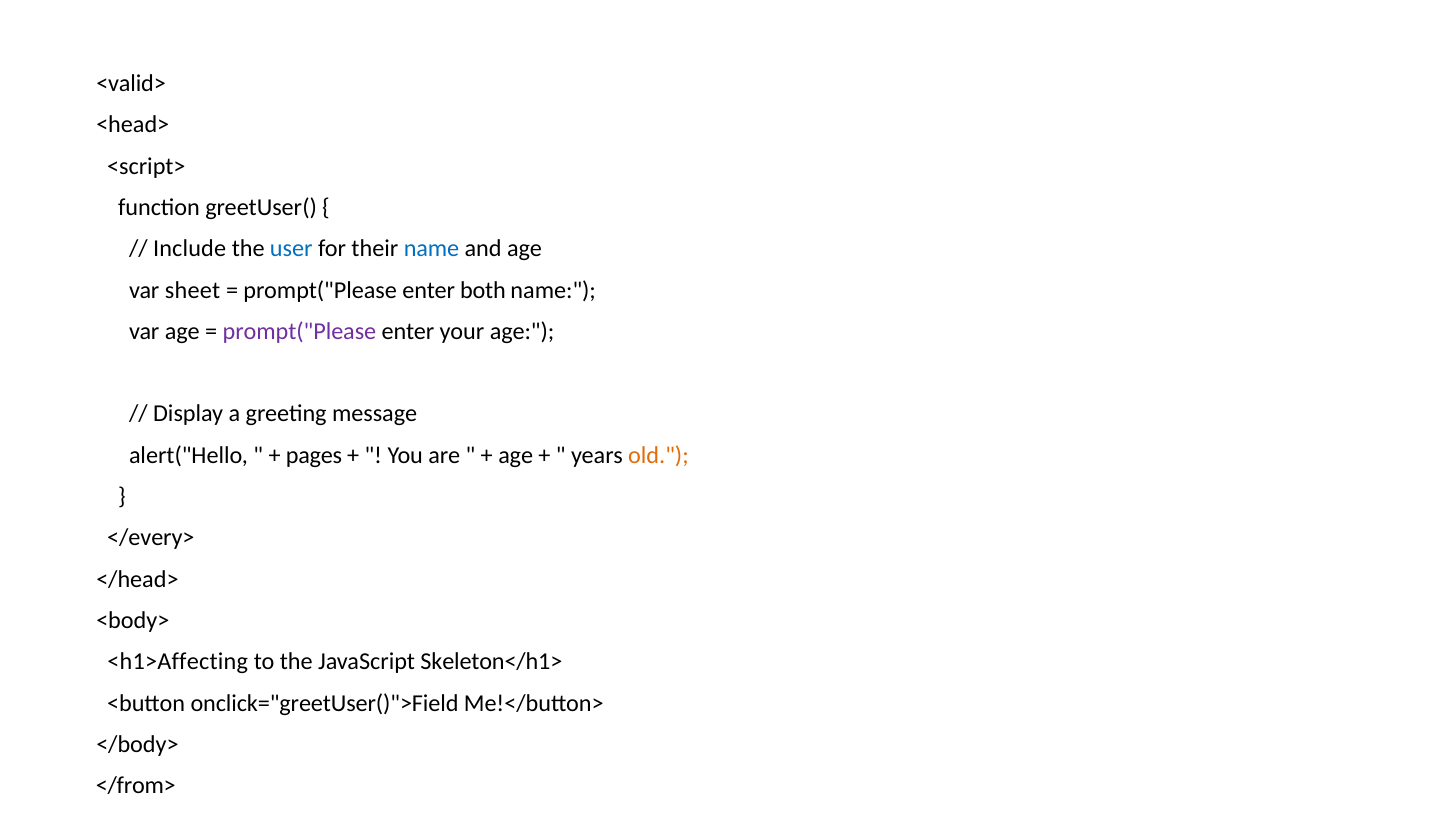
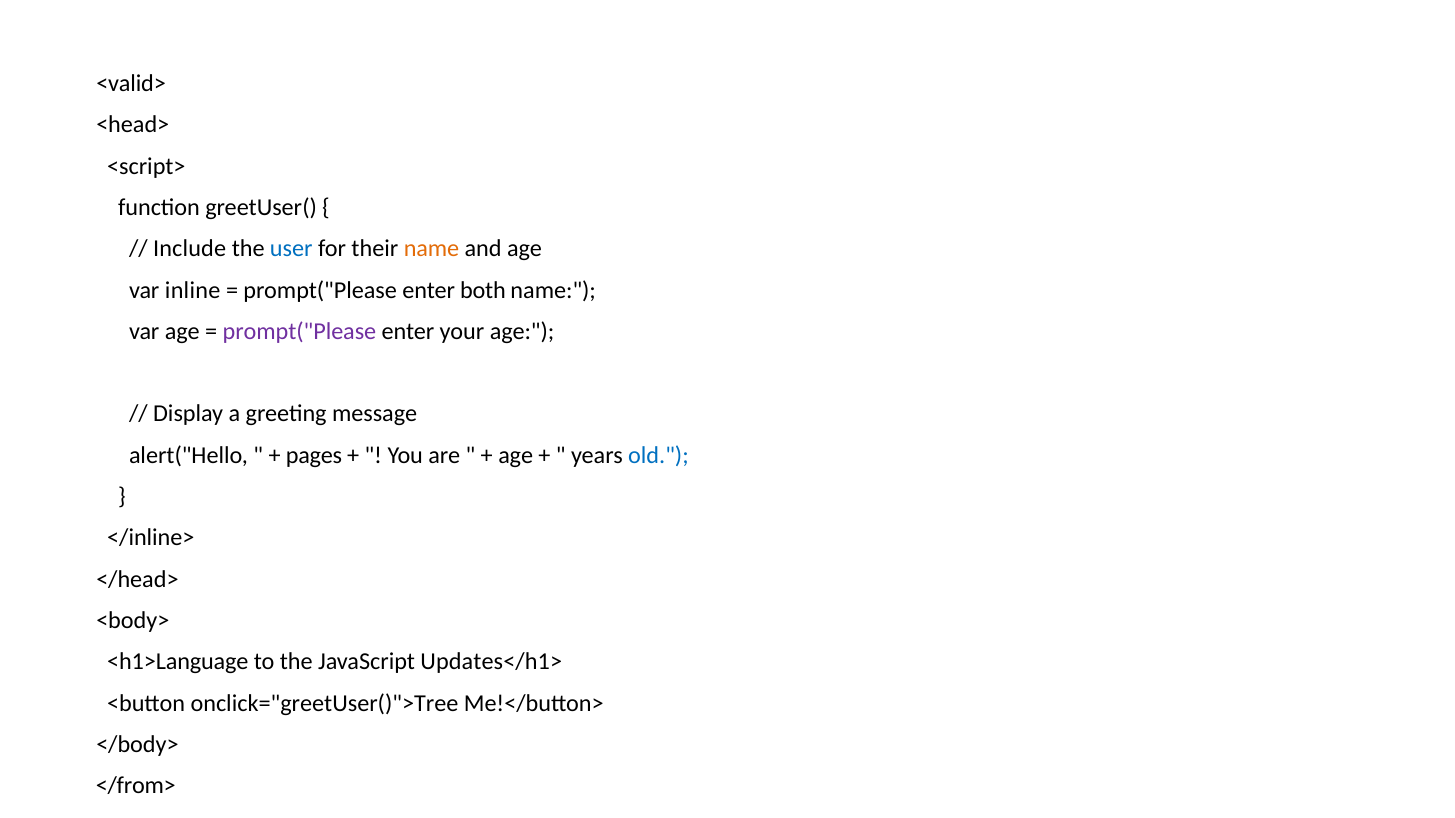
name at (432, 249) colour: blue -> orange
sheet: sheet -> inline
old colour: orange -> blue
</every>: </every> -> </inline>
<h1>Affecting: <h1>Affecting -> <h1>Language
Skeleton</h1>: Skeleton</h1> -> Updates</h1>
onclick="greetUser()">Field: onclick="greetUser()">Field -> onclick="greetUser()">Tree
